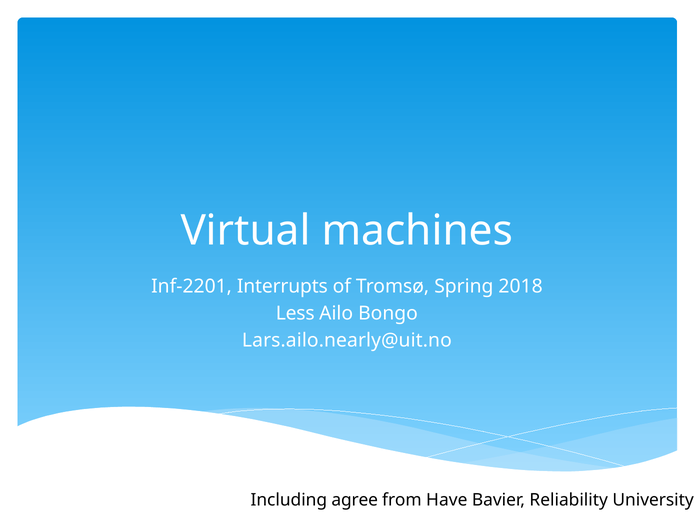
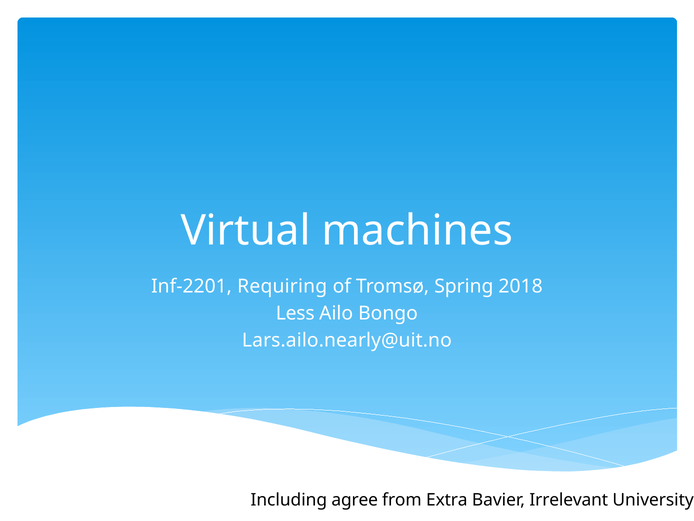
Interrupts: Interrupts -> Requiring
Have: Have -> Extra
Reliability: Reliability -> Irrelevant
